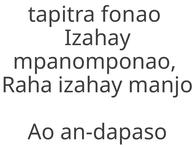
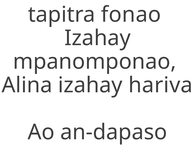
Raha at (27, 85): Raha -> Alina
manjo: manjo -> hariva
